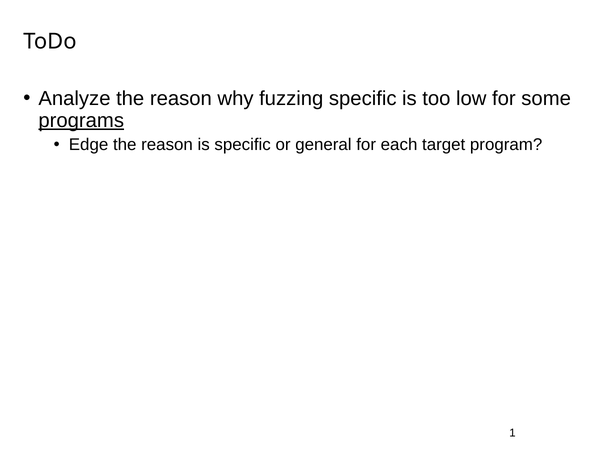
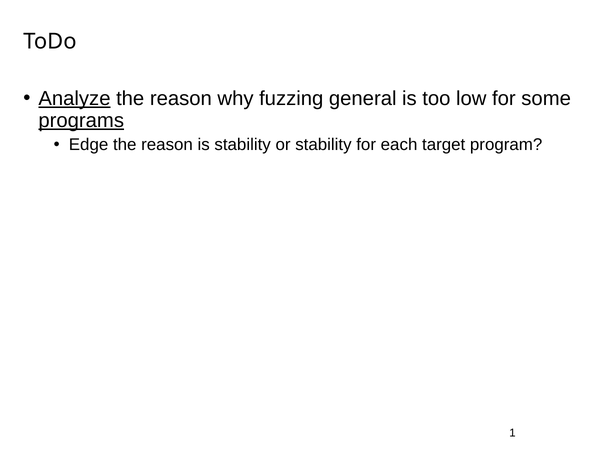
Analyze underline: none -> present
fuzzing specific: specific -> general
is specific: specific -> stability
or general: general -> stability
